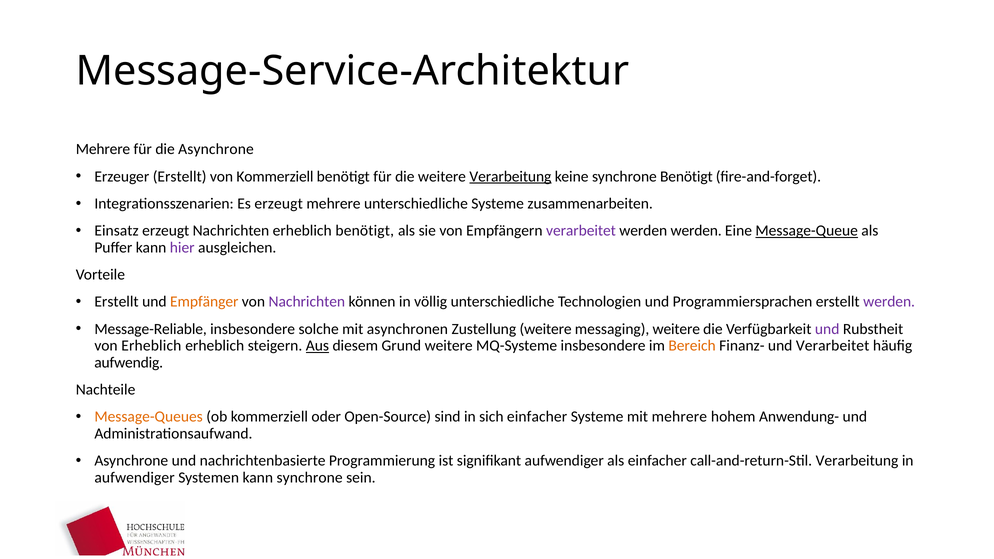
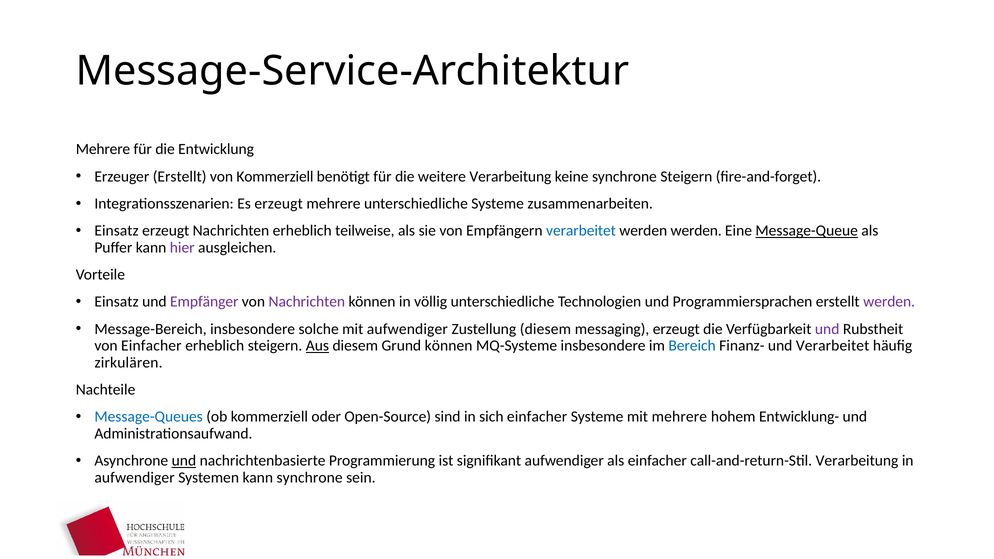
die Asynchrone: Asynchrone -> Entwicklung
Verarbeitung at (510, 177) underline: present -> none
synchrone Benötigt: Benötigt -> Steigern
erheblich benötigt: benötigt -> teilweise
verarbeitet at (581, 231) colour: purple -> blue
Erstellt at (117, 302): Erstellt -> Einsatz
Empfänger colour: orange -> purple
Message-Reliable: Message-Reliable -> Message-Bereich
mit asynchronen: asynchronen -> aufwendiger
Zustellung weitere: weitere -> diesem
messaging weitere: weitere -> erzeugt
von Erheblich: Erheblich -> Einfacher
Grund weitere: weitere -> können
Bereich colour: orange -> blue
aufwendig: aufwendig -> zirkulären
Message-Queues colour: orange -> blue
Anwendung-: Anwendung- -> Entwicklung-
und at (184, 461) underline: none -> present
